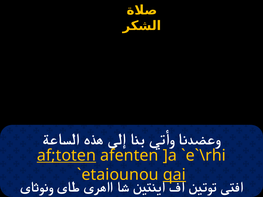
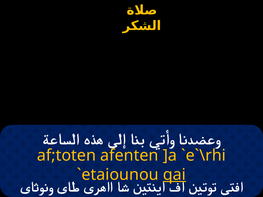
af;toten underline: present -> none
